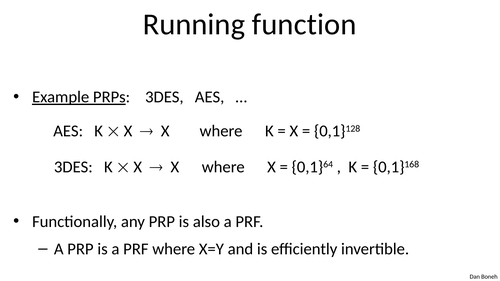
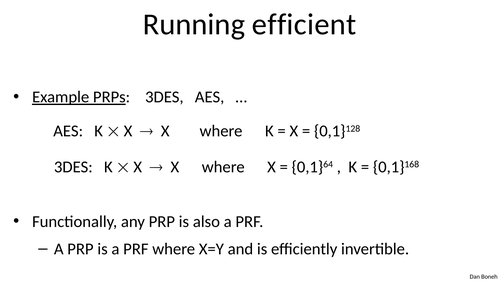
function: function -> efficient
